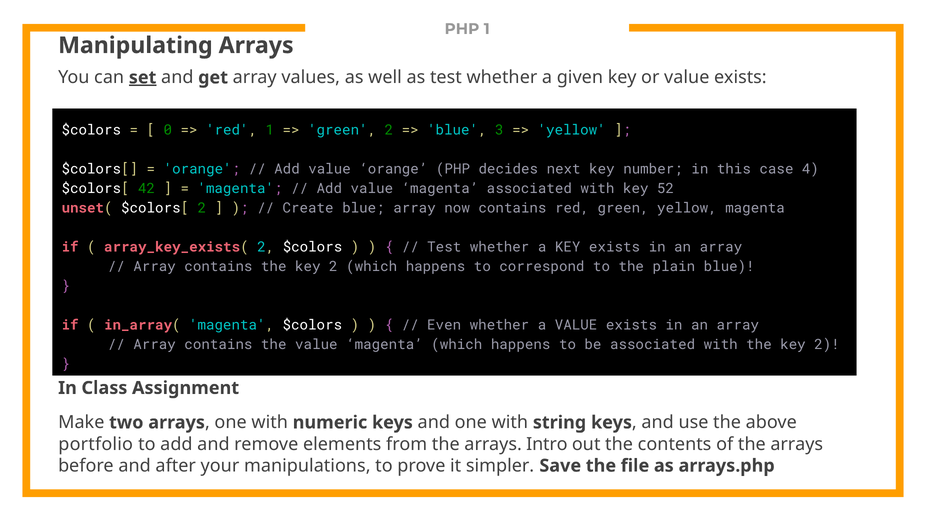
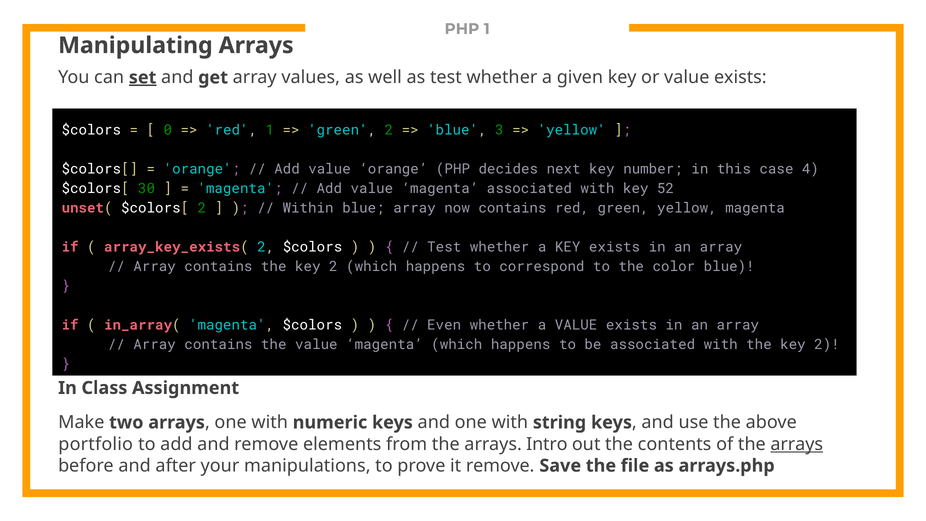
42: 42 -> 30
Create: Create -> Within
plain: plain -> color
arrays at (797, 444) underline: none -> present
it simpler: simpler -> remove
